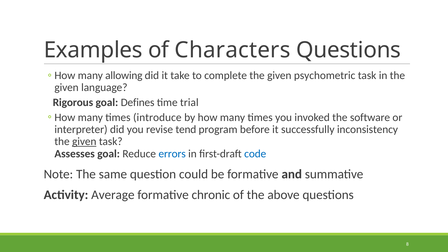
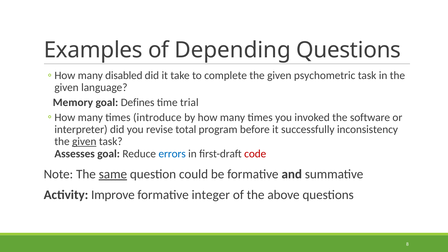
Characters: Characters -> Depending
allowing: allowing -> disabled
Rigorous: Rigorous -> Memory
tend: tend -> total
code colour: blue -> red
same underline: none -> present
Average: Average -> Improve
chronic: chronic -> integer
